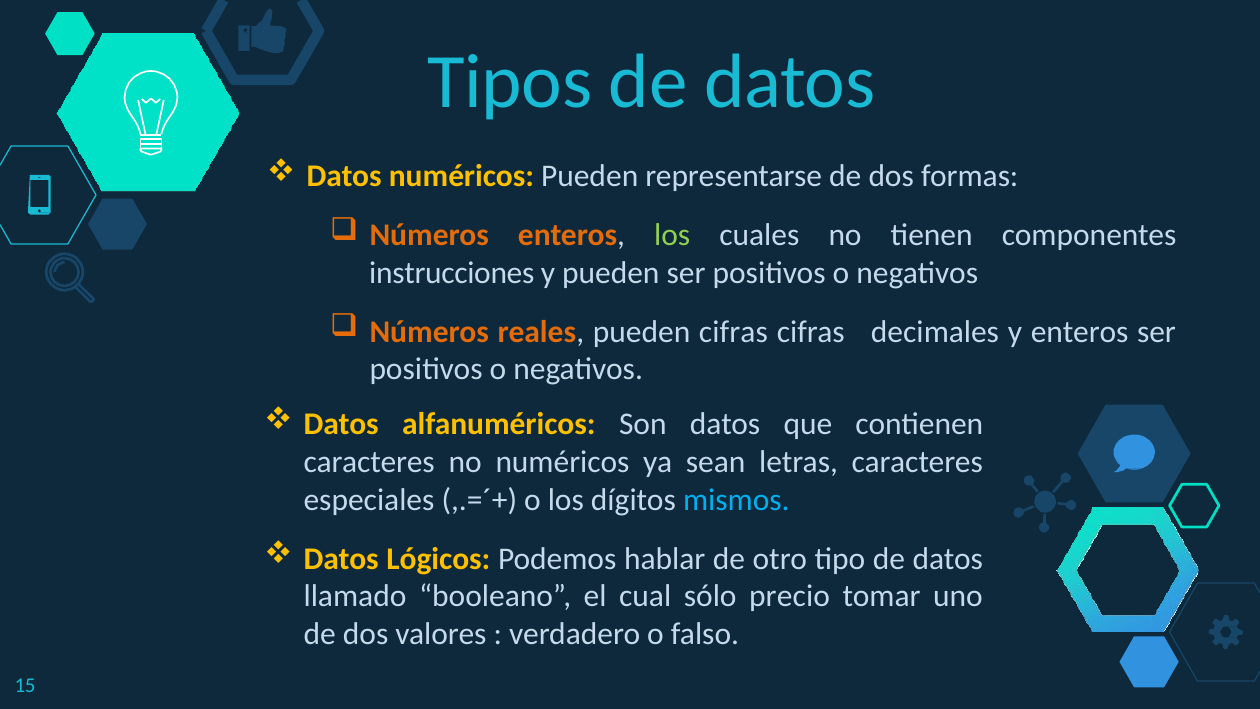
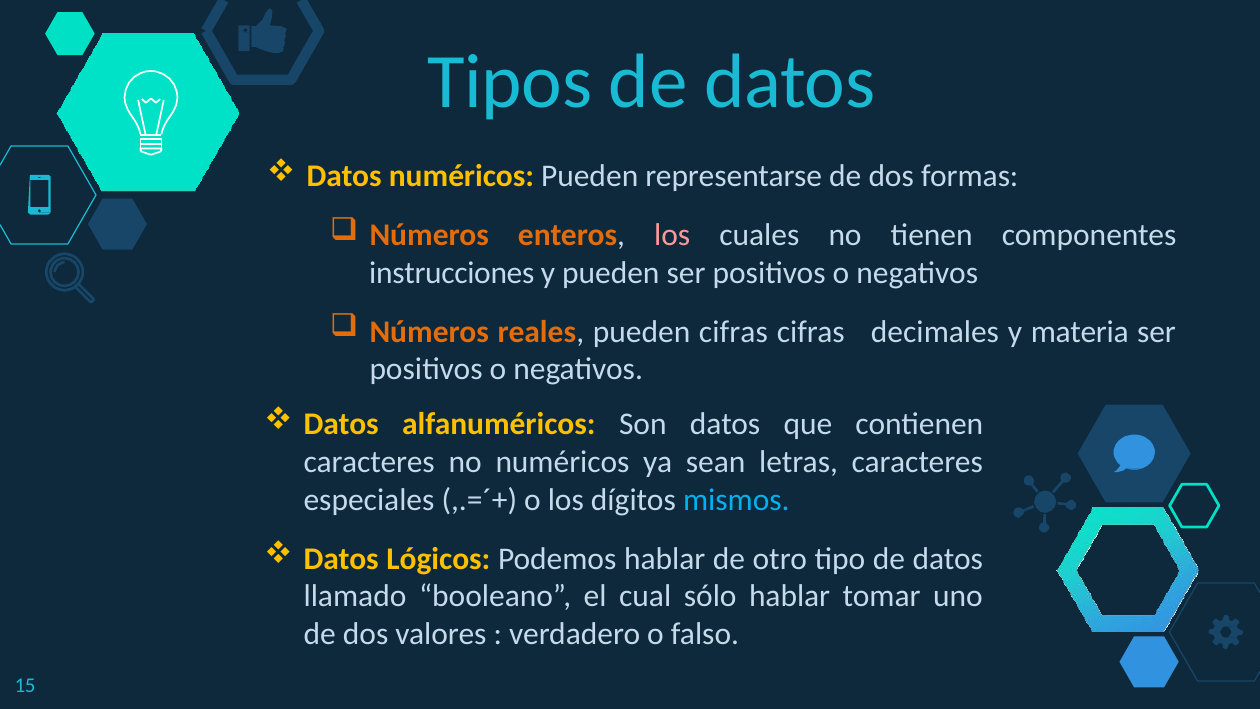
los at (672, 235) colour: light green -> pink
y enteros: enteros -> materia
sólo precio: precio -> hablar
